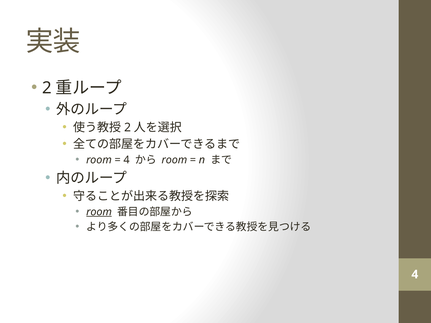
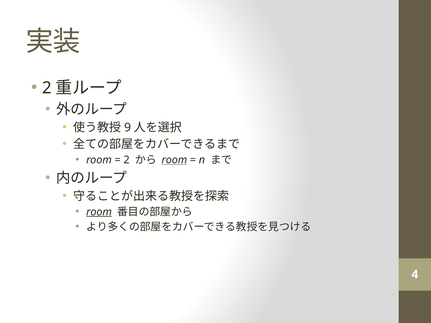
2 at (128, 128): 2 -> 9
4 at (127, 160): 4 -> 2
room at (174, 160) underline: none -> present
